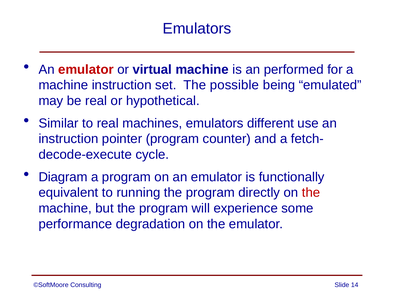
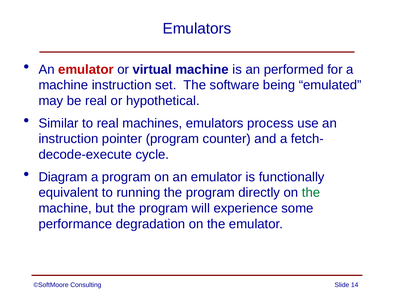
possible: possible -> software
different: different -> process
the at (311, 193) colour: red -> green
